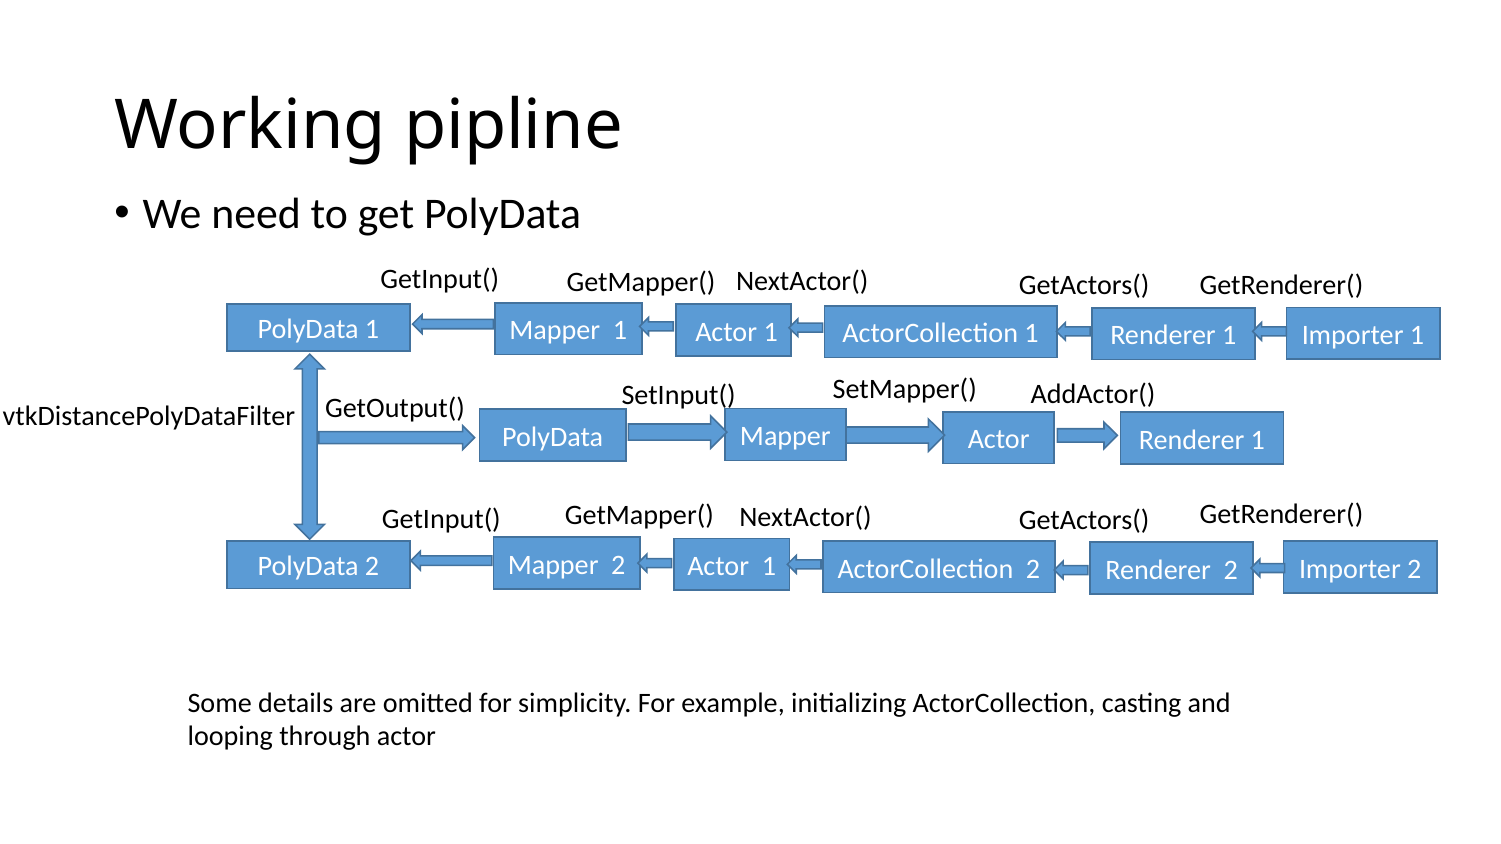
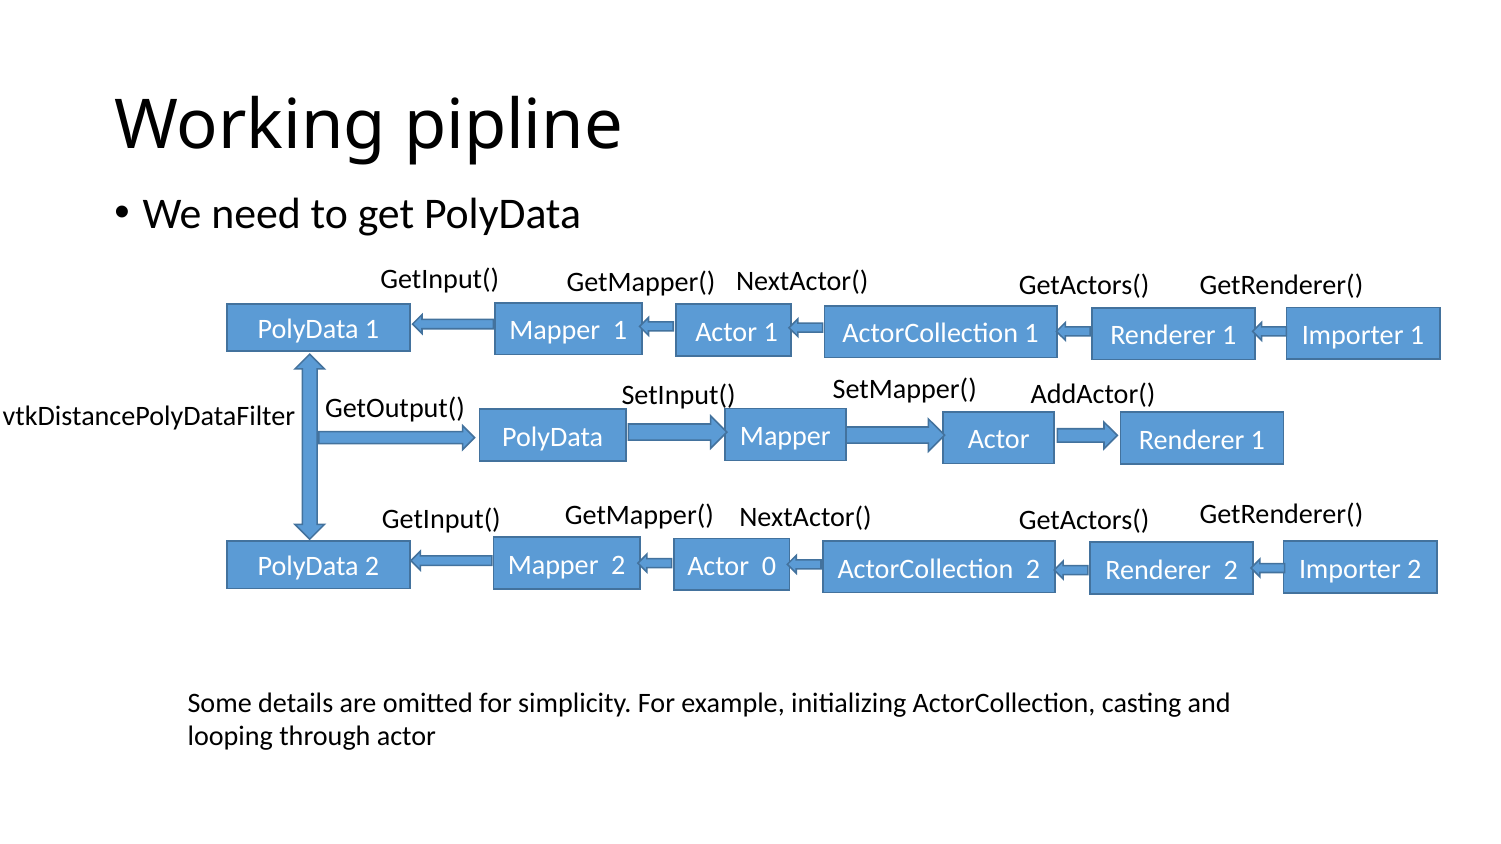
1 at (769, 567): 1 -> 0
